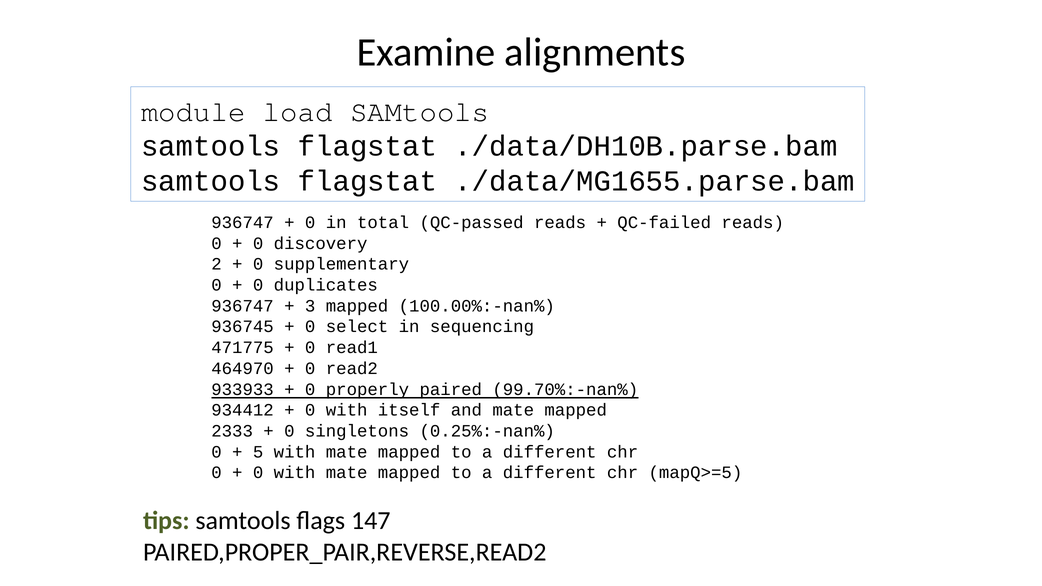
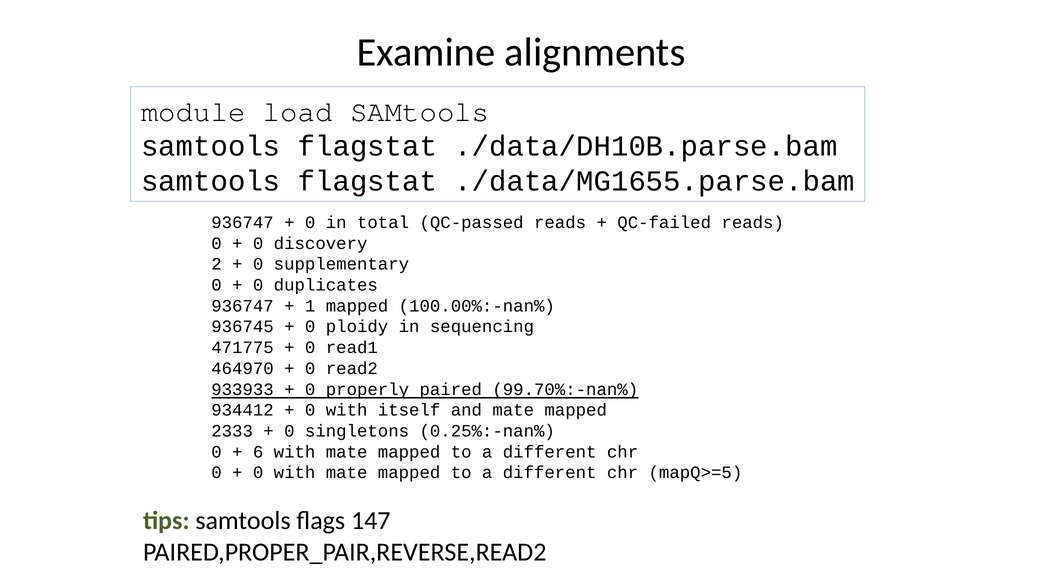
3: 3 -> 1
select: select -> ploidy
5: 5 -> 6
